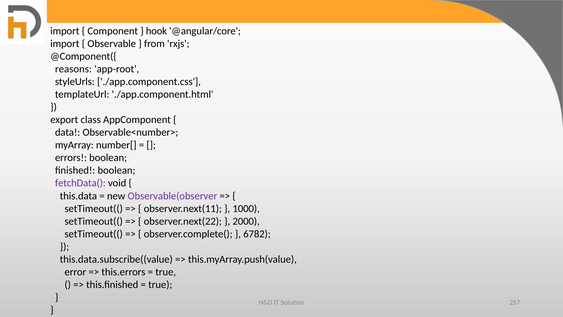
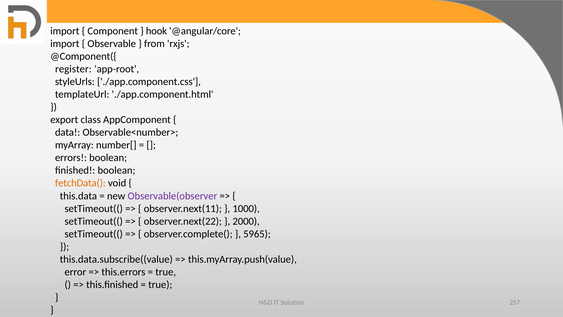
reasons: reasons -> register
fetchData( colour: purple -> orange
6782: 6782 -> 5965
